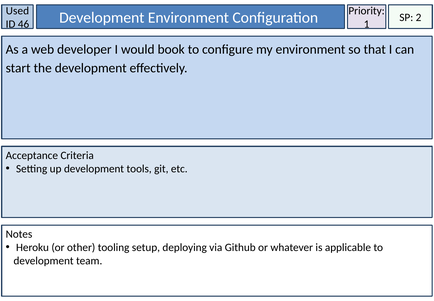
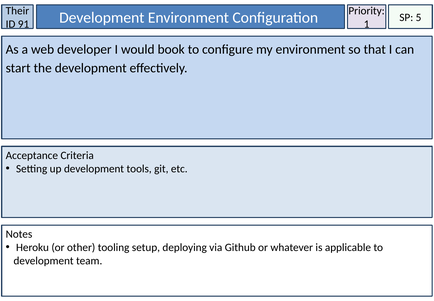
Used: Used -> Their
2: 2 -> 5
46: 46 -> 91
